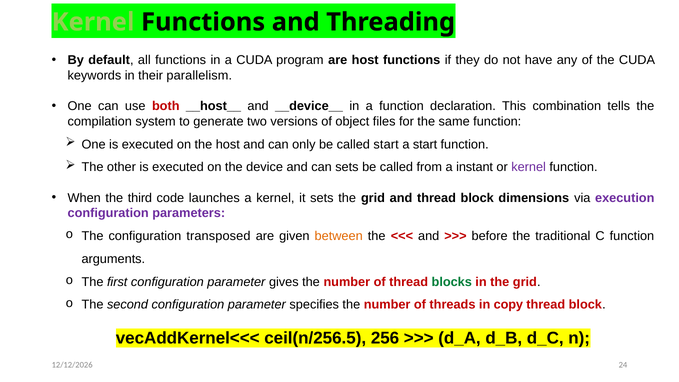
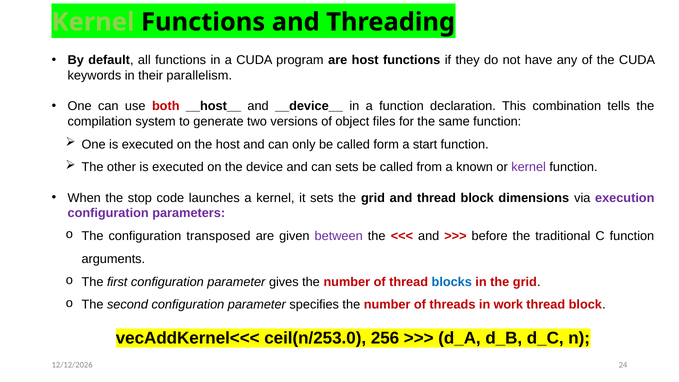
called start: start -> form
instant: instant -> known
third: third -> stop
between colour: orange -> purple
blocks colour: green -> blue
copy: copy -> work
ceil(n/256.5: ceil(n/256.5 -> ceil(n/253.0
